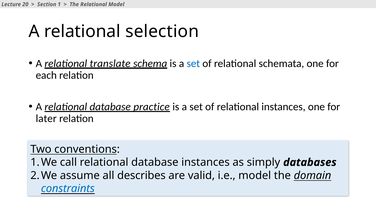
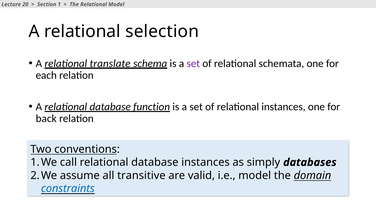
set at (193, 64) colour: blue -> purple
practice: practice -> function
later: later -> back
describes: describes -> transitive
